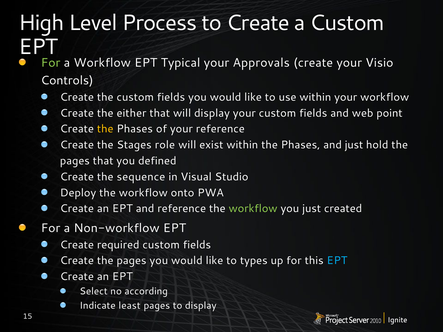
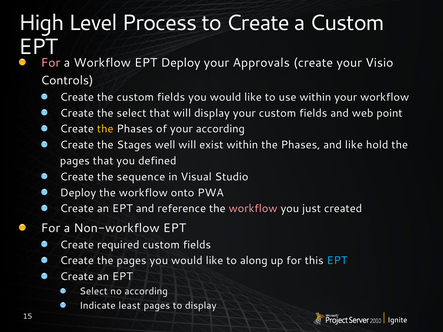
For at (51, 63) colour: light green -> pink
EPT Typical: Typical -> Deploy
the either: either -> select
your reference: reference -> according
role: role -> well
and just: just -> like
workflow at (253, 209) colour: light green -> pink
types: types -> along
